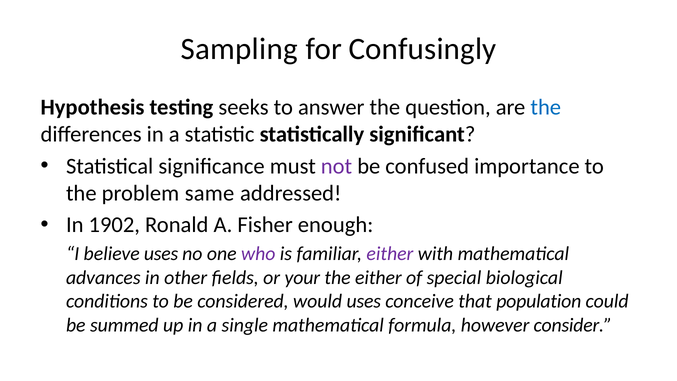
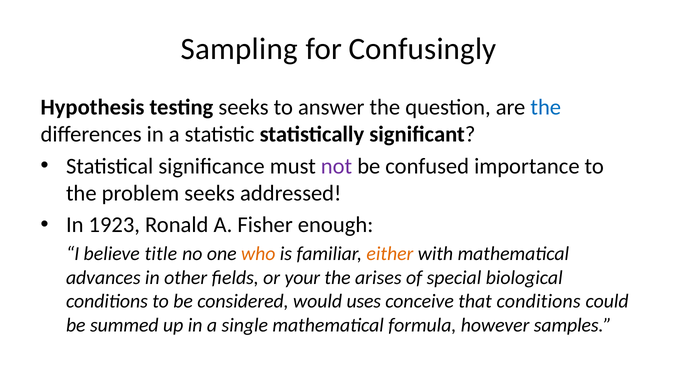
problem same: same -> seeks
1902: 1902 -> 1923
believe uses: uses -> title
who colour: purple -> orange
either at (390, 254) colour: purple -> orange
the either: either -> arises
that population: population -> conditions
consider: consider -> samples
